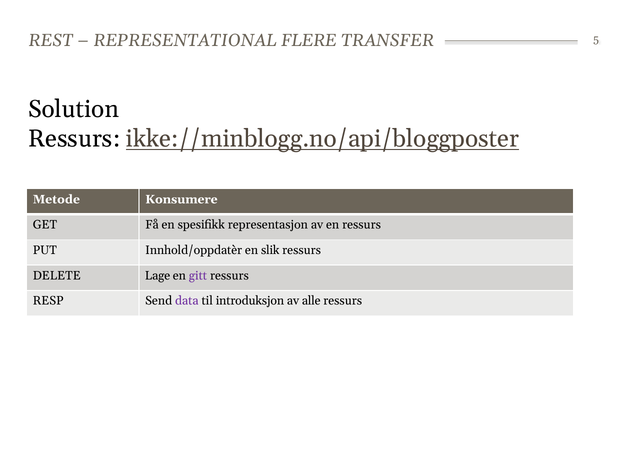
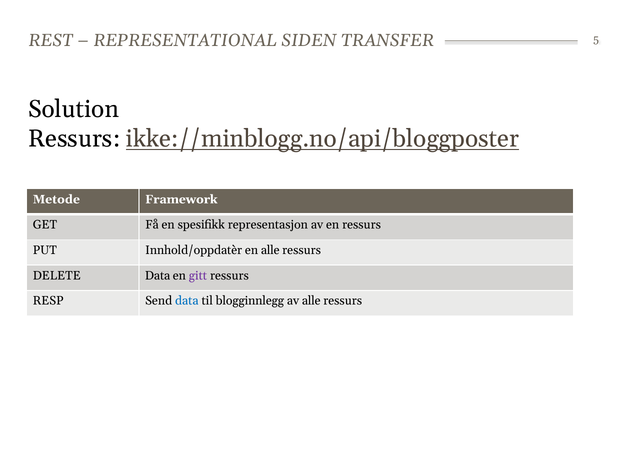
FLERE: FLERE -> SIDEN
Konsumere: Konsumere -> Framework
en slik: slik -> alle
DELETE Lage: Lage -> Data
data at (187, 301) colour: purple -> blue
introduksjon: introduksjon -> blogginnlegg
